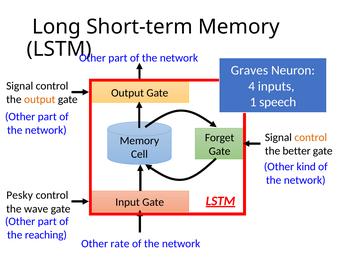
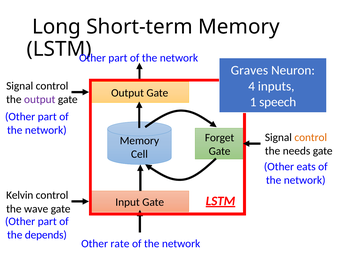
output at (40, 100) colour: orange -> purple
better: better -> needs
kind: kind -> eats
Pesky: Pesky -> Kelvin
reaching: reaching -> depends
